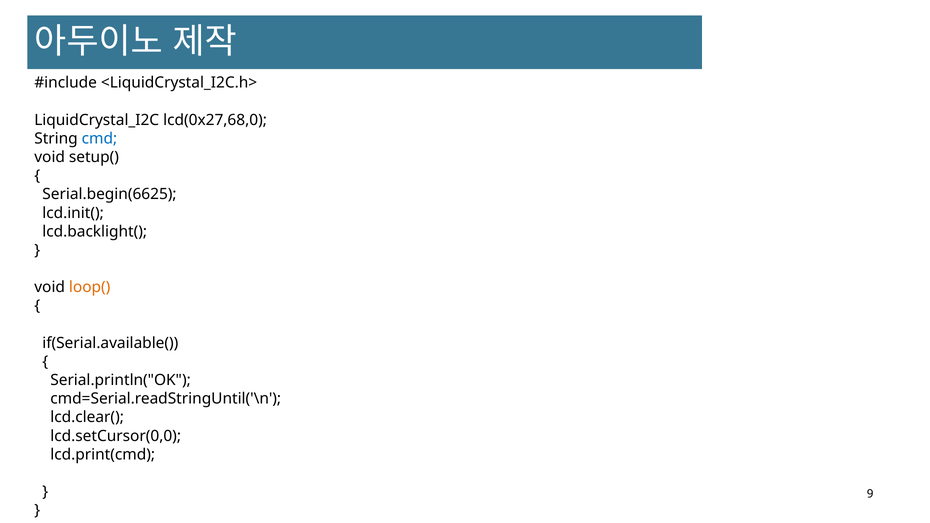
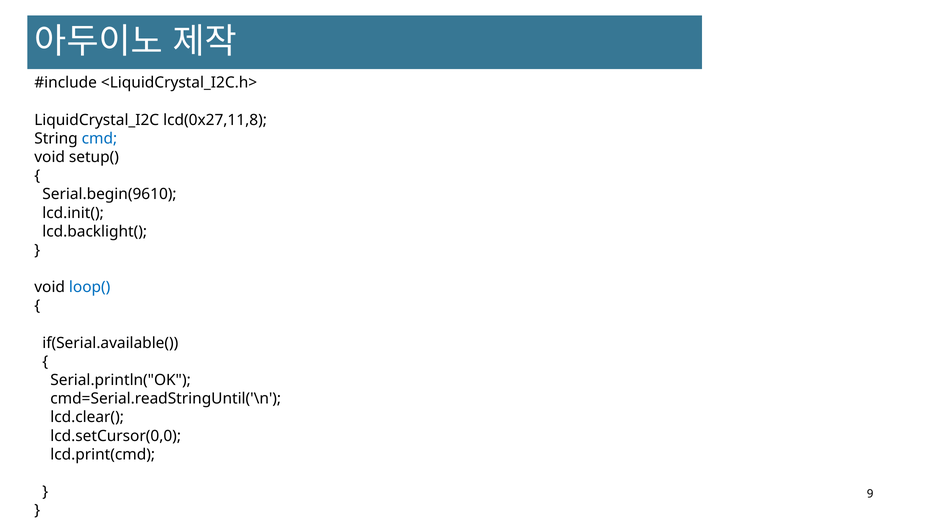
lcd(0x27,68,0: lcd(0x27,68,0 -> lcd(0x27,11,8
Serial.begin(6625: Serial.begin(6625 -> Serial.begin(9610
loop( colour: orange -> blue
